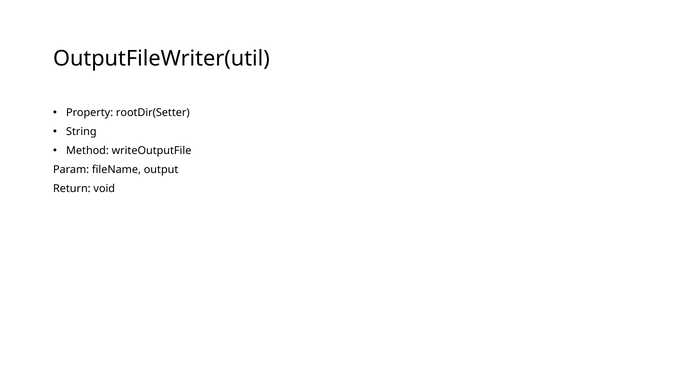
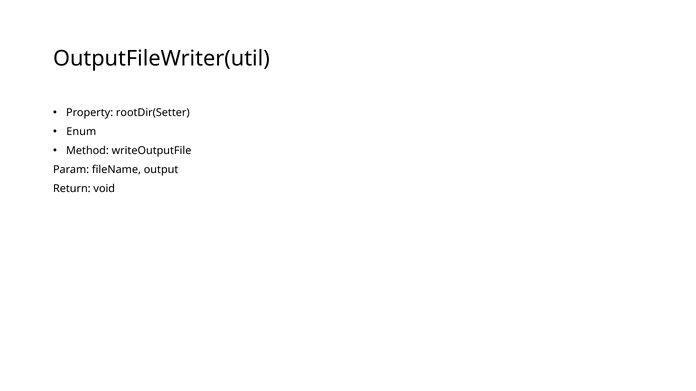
String: String -> Enum
